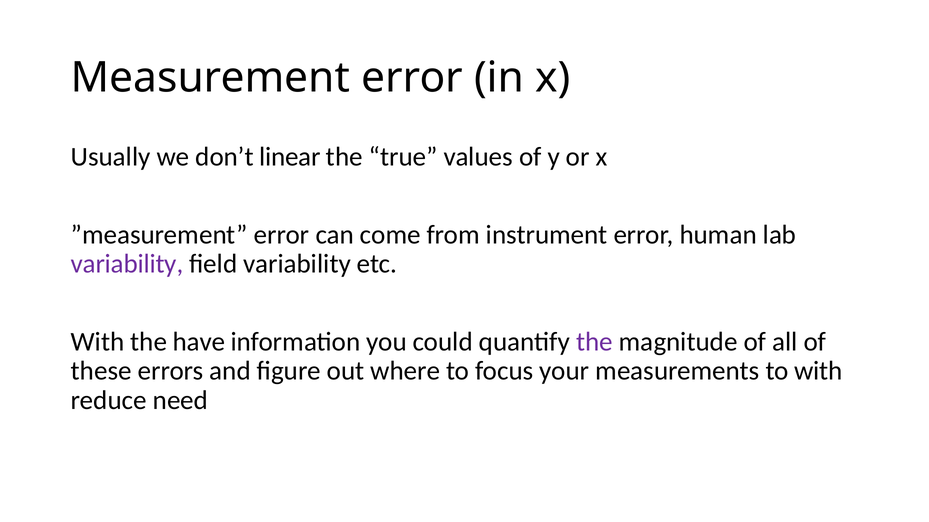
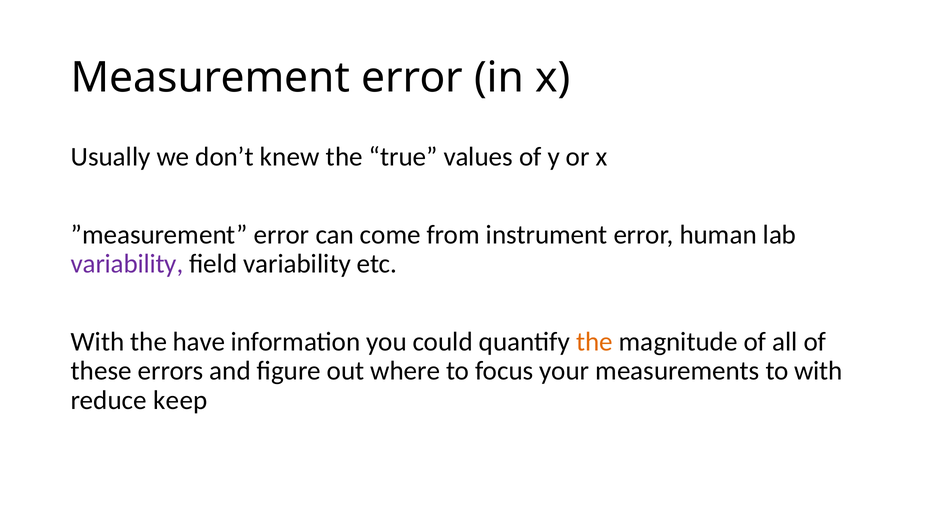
linear: linear -> knew
the at (594, 342) colour: purple -> orange
need: need -> keep
